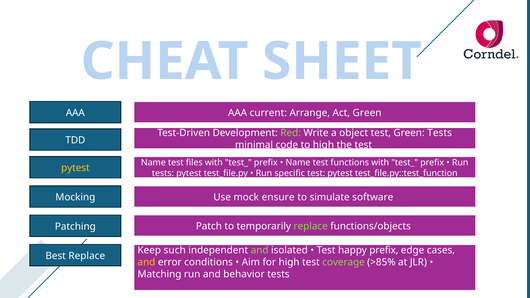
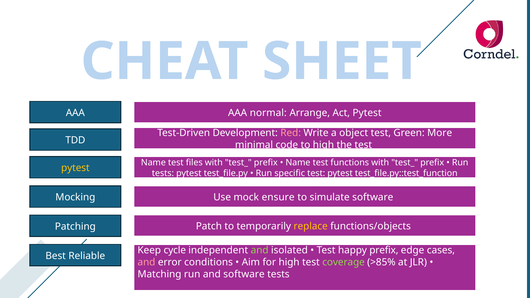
current: current -> normal
Act Green: Green -> Pytest
Red colour: light green -> pink
Green Tests: Tests -> More
replace at (311, 226) colour: light green -> yellow
such: such -> cycle
Best Replace: Replace -> Reliable
and at (146, 262) colour: yellow -> pink
and behavior: behavior -> software
